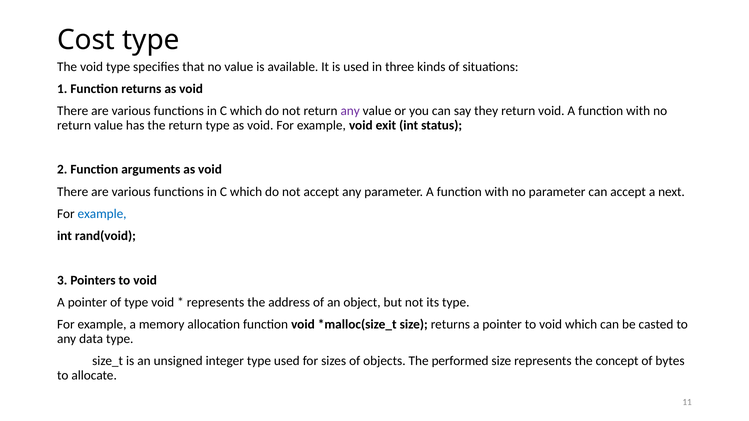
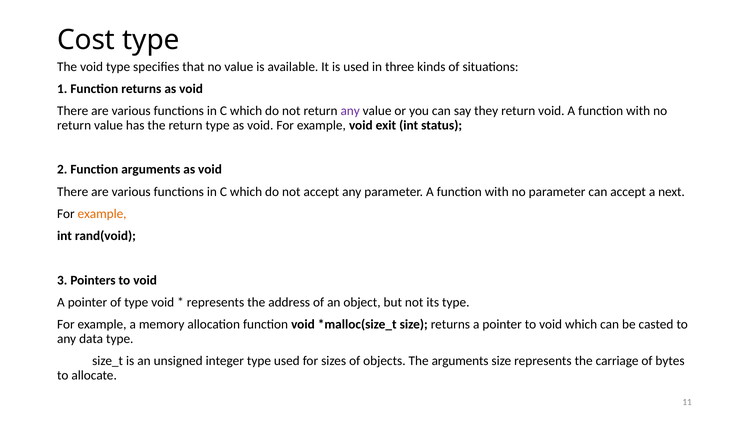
example at (102, 214) colour: blue -> orange
The performed: performed -> arguments
concept: concept -> carriage
